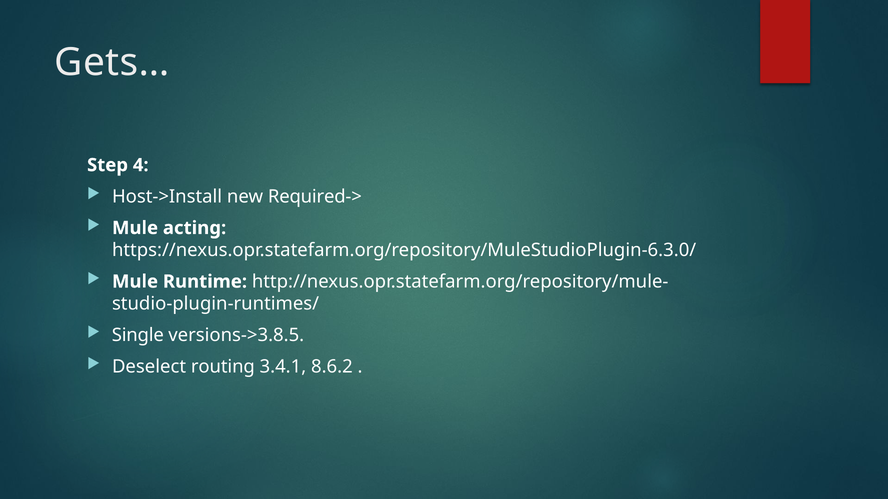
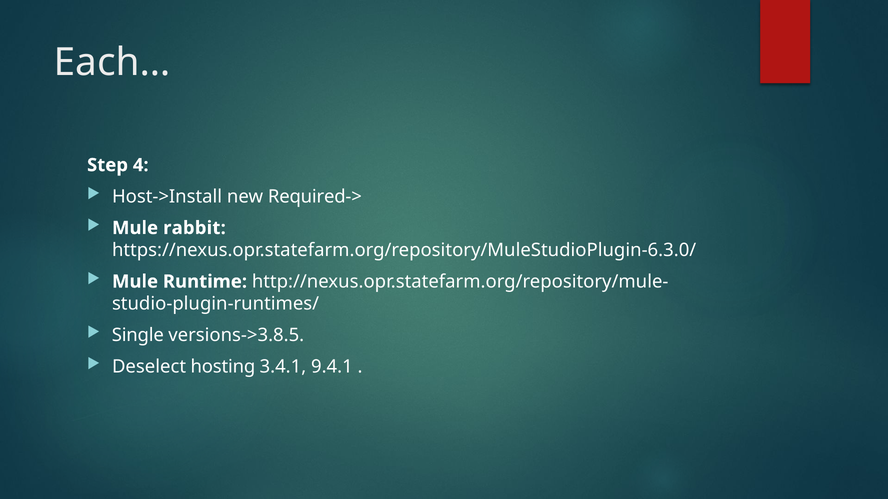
Gets…: Gets… -> Each…
acting: acting -> rabbit
routing: routing -> hosting
8.6.2: 8.6.2 -> 9.4.1
